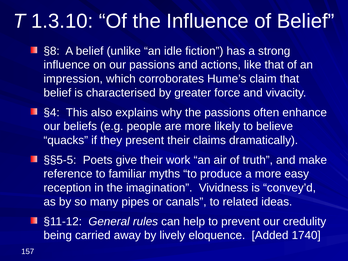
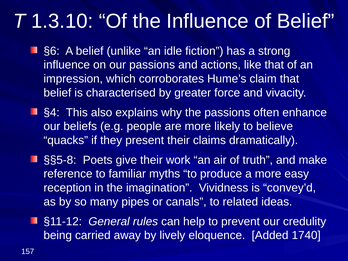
§8: §8 -> §6
§§5-5: §§5-5 -> §§5-8
